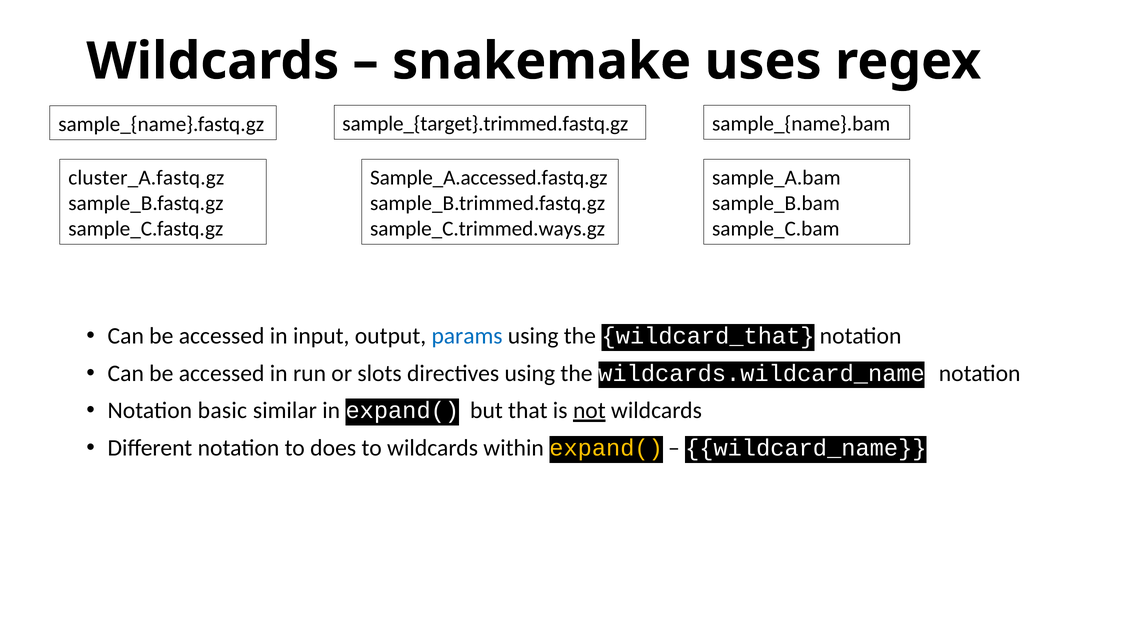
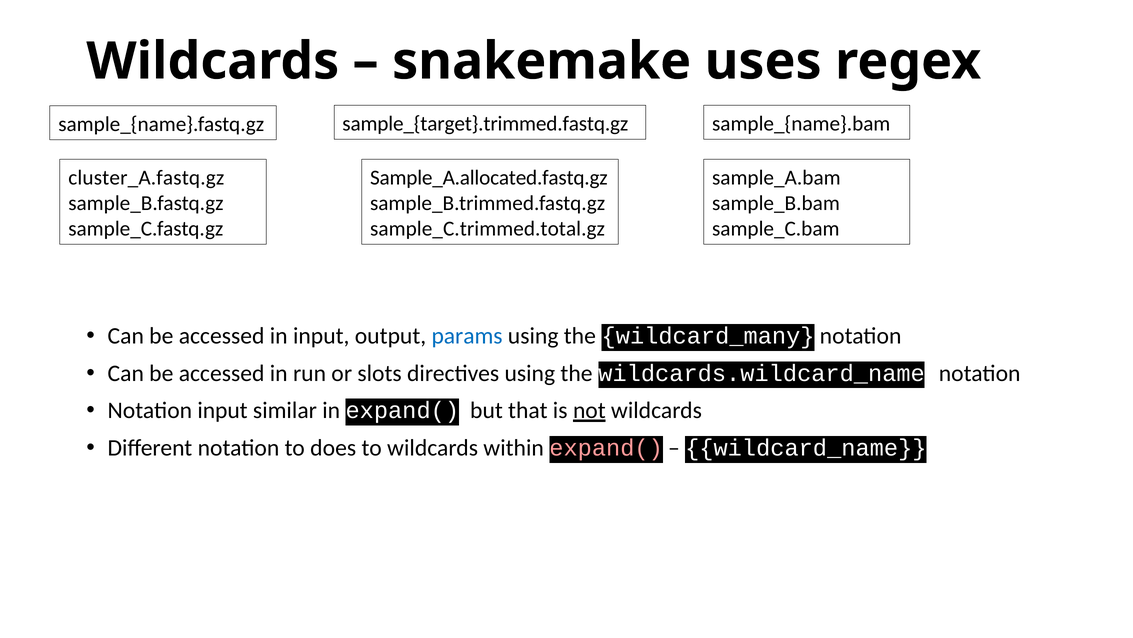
Sample_A.accessed.fastq.gz: Sample_A.accessed.fastq.gz -> Sample_A.allocated.fastq.gz
sample_C.trimmed.ways.gz: sample_C.trimmed.ways.gz -> sample_C.trimmed.total.gz
wildcard_that: wildcard_that -> wildcard_many
Notation basic: basic -> input
expand( at (606, 448) colour: yellow -> pink
